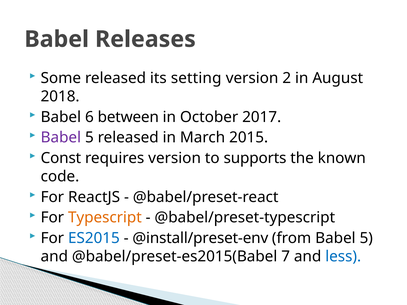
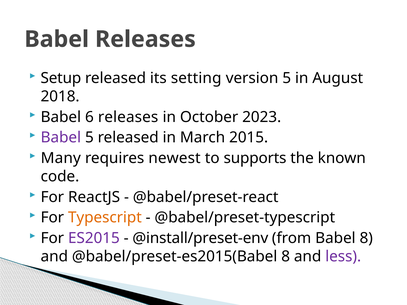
Some: Some -> Setup
version 2: 2 -> 5
6 between: between -> releases
2017: 2017 -> 2023
Const: Const -> Many
requires version: version -> newest
ES2015 colour: blue -> purple
from Babel 5: 5 -> 8
@babel/preset-es2015(Babel 7: 7 -> 8
less colour: blue -> purple
